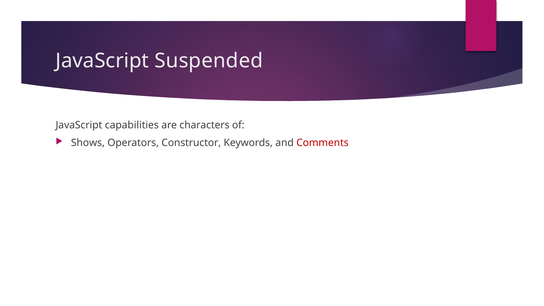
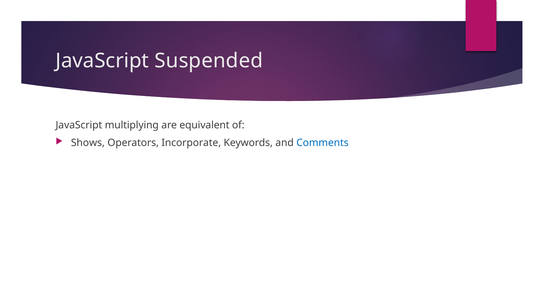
capabilities: capabilities -> multiplying
characters: characters -> equivalent
Constructor: Constructor -> Incorporate
Comments colour: red -> blue
